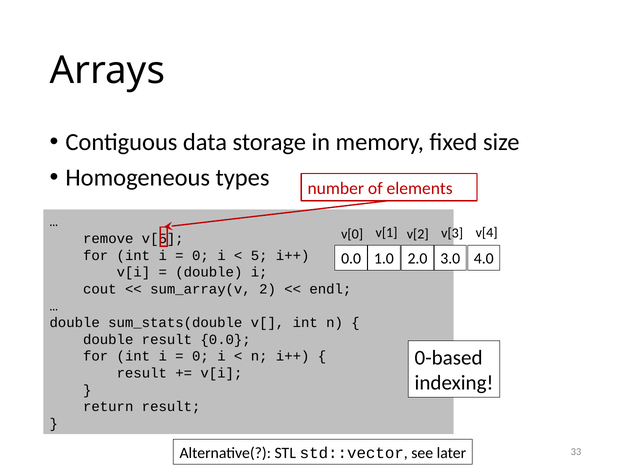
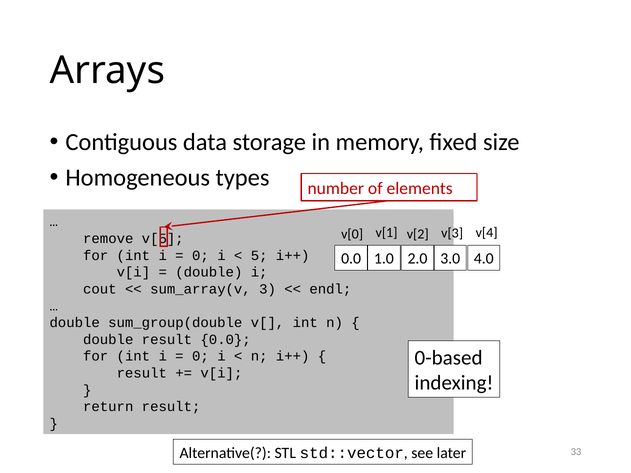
2: 2 -> 3
sum_stats(double: sum_stats(double -> sum_group(double
